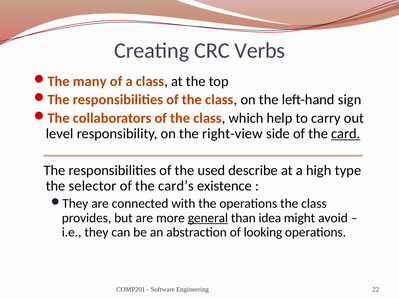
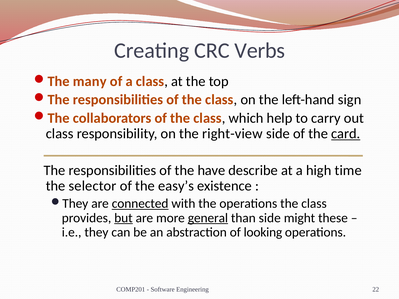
level at (60, 134): level -> class
used: used -> have
type: type -> time
card’s: card’s -> easy’s
connected underline: none -> present
but underline: none -> present
than idea: idea -> side
avoid: avoid -> these
